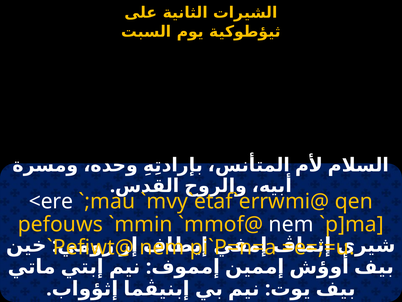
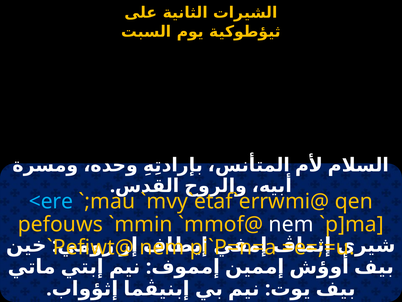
<ere colour: white -> light blue
